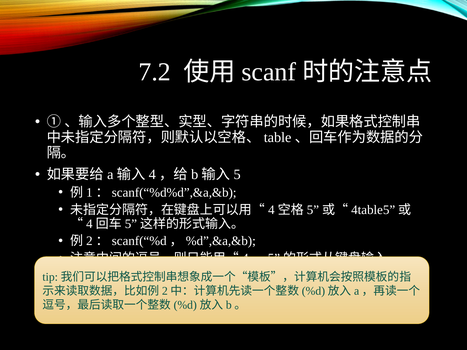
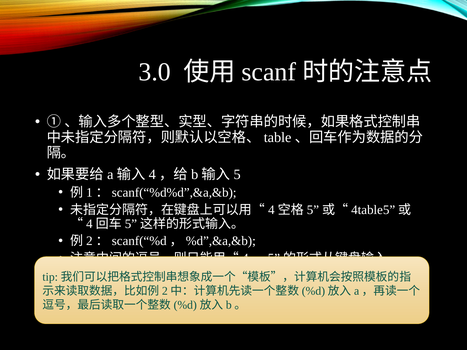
7.2: 7.2 -> 3.0
